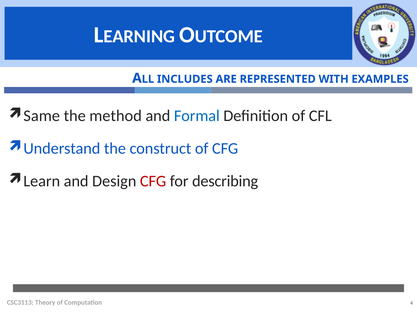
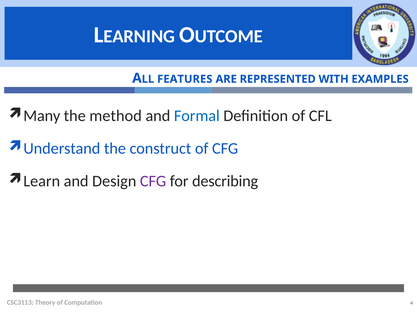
INCLUDES: INCLUDES -> FEATURES
Same: Same -> Many
CFG at (153, 181) colour: red -> purple
